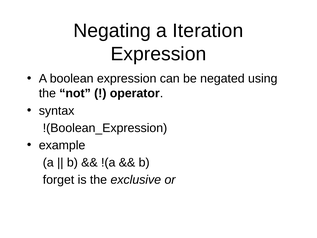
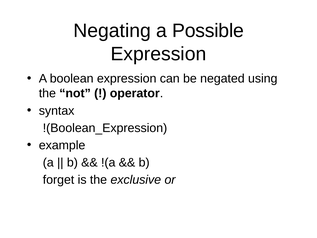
Iteration: Iteration -> Possible
